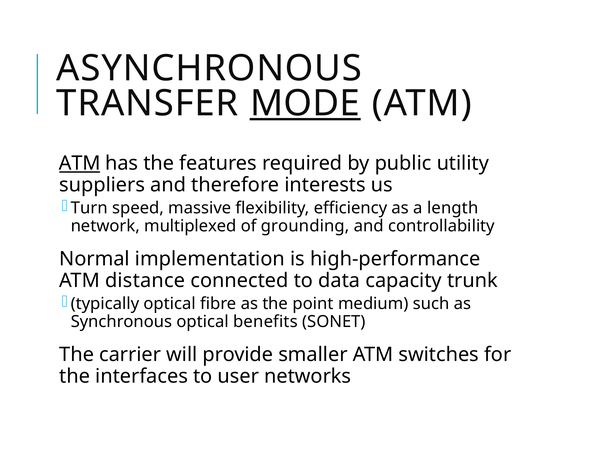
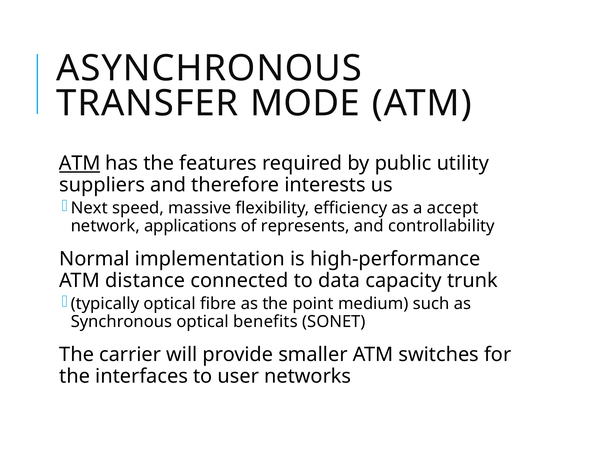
MODE underline: present -> none
Turn: Turn -> Next
length: length -> accept
multiplexed: multiplexed -> applications
grounding: grounding -> represents
